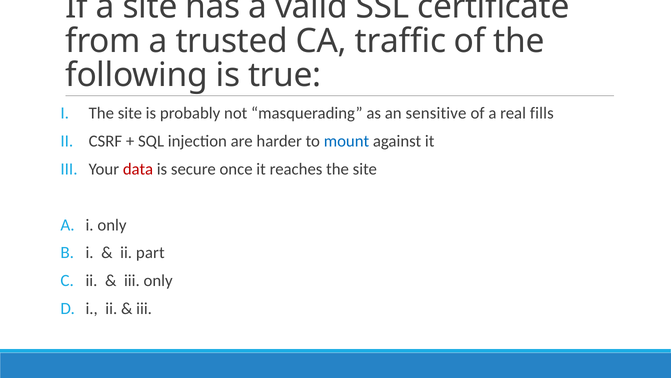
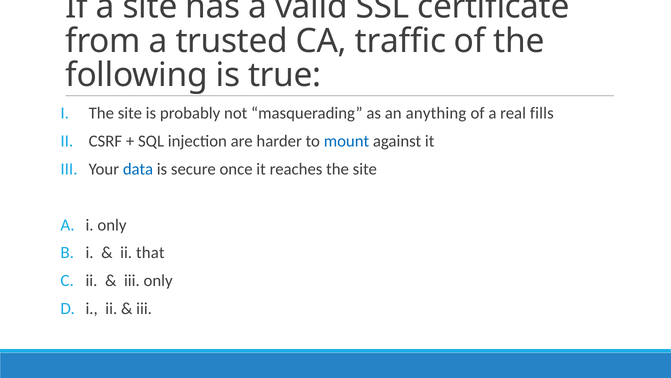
sensitive: sensitive -> anything
data colour: red -> blue
part: part -> that
